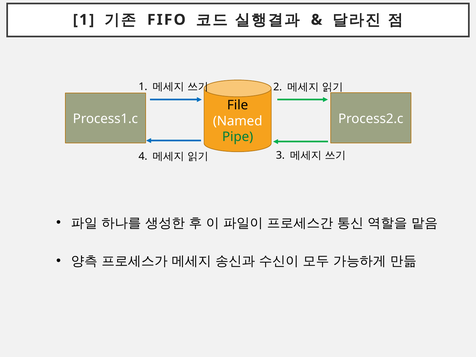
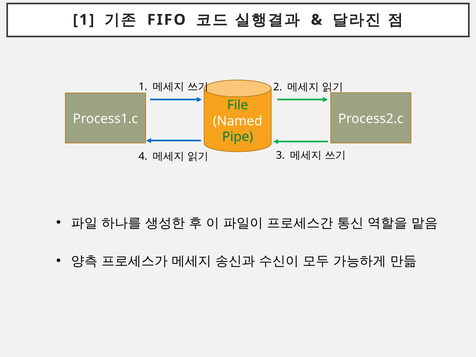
File colour: black -> green
